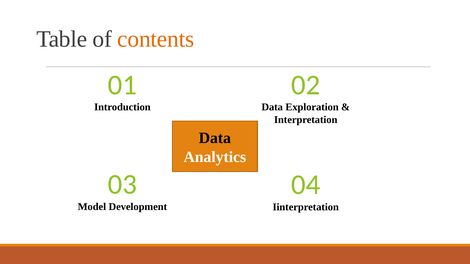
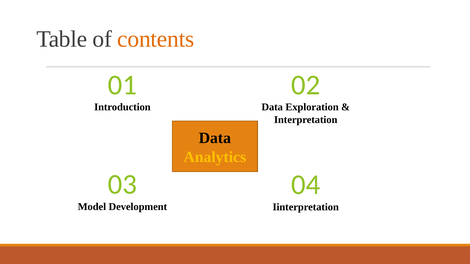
Analytics colour: white -> yellow
